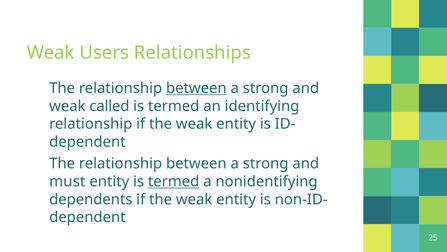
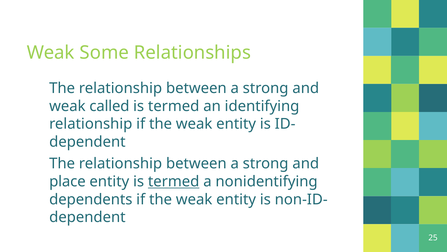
Users: Users -> Some
between at (196, 88) underline: present -> none
must: must -> place
